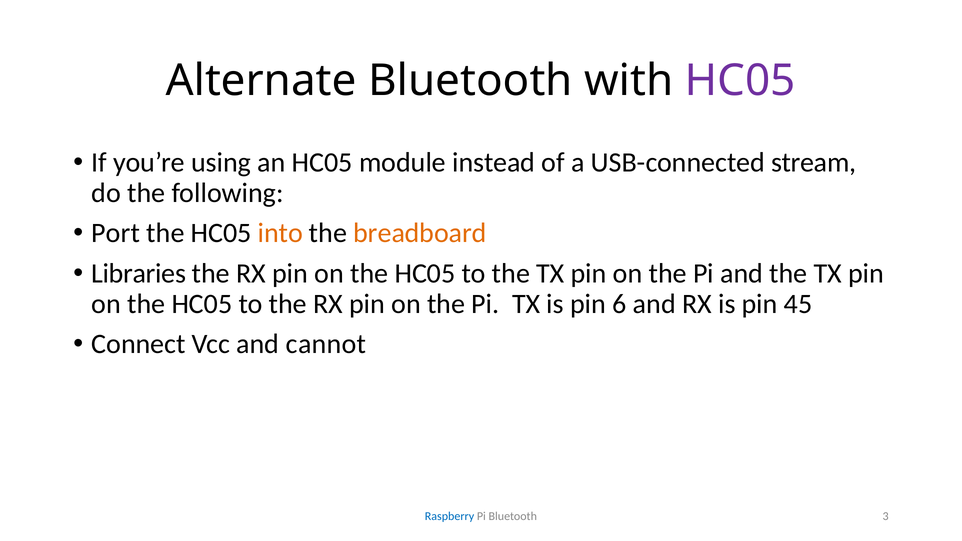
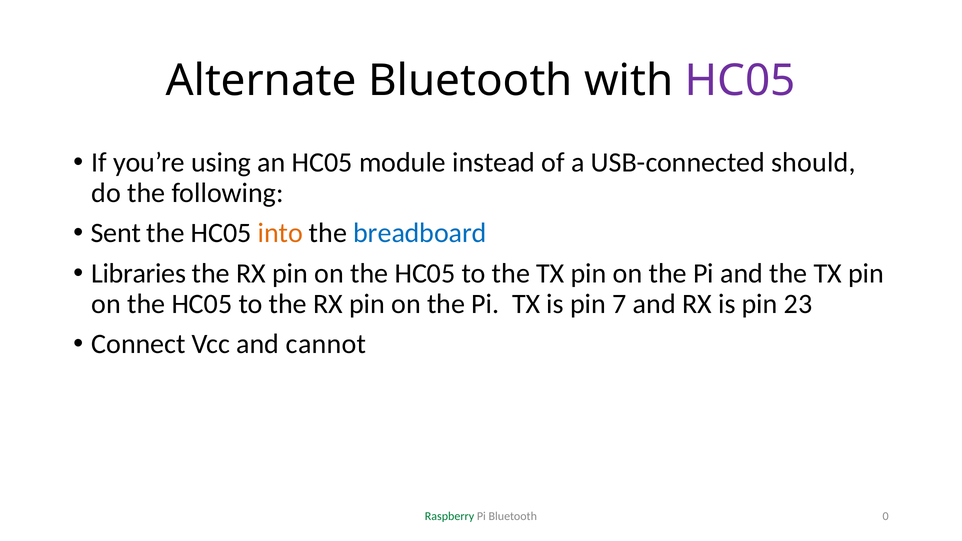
stream: stream -> should
Port: Port -> Sent
breadboard colour: orange -> blue
6: 6 -> 7
45: 45 -> 23
Raspberry colour: blue -> green
3: 3 -> 0
